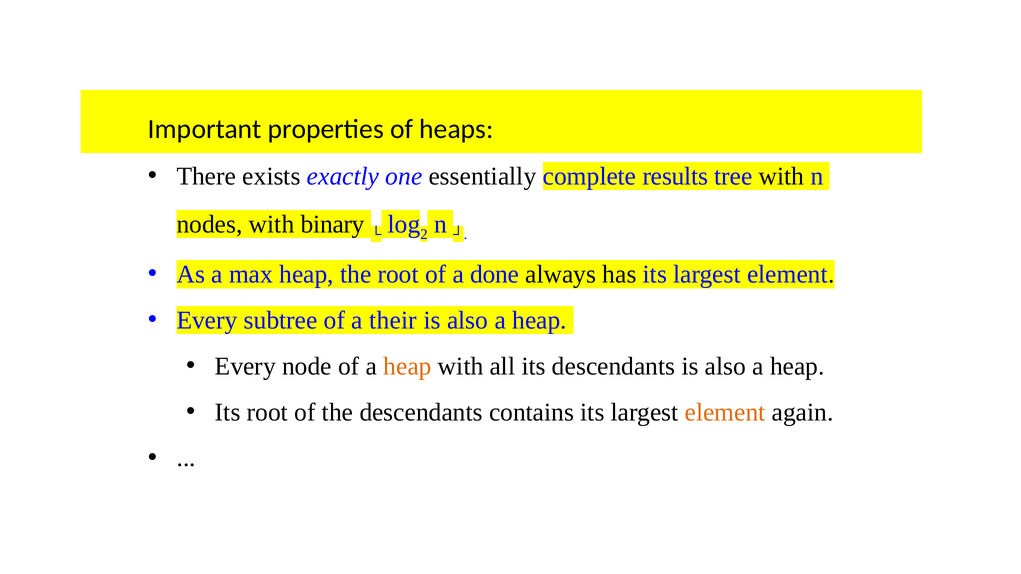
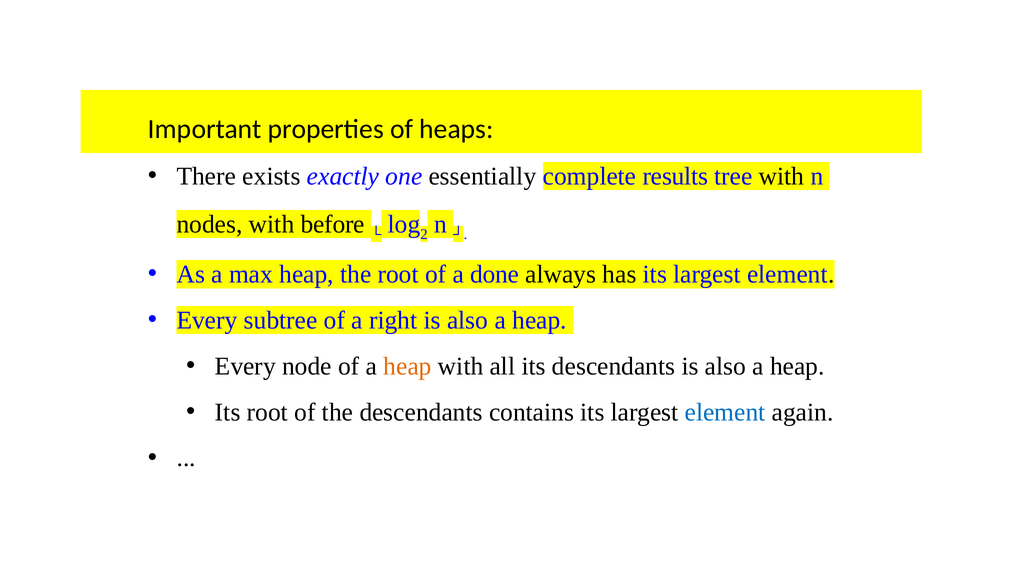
binary: binary -> before
their: their -> right
element at (725, 412) colour: orange -> blue
